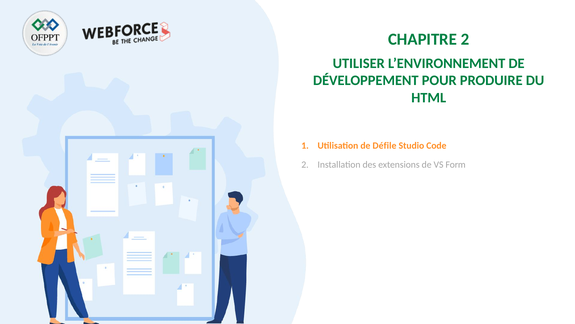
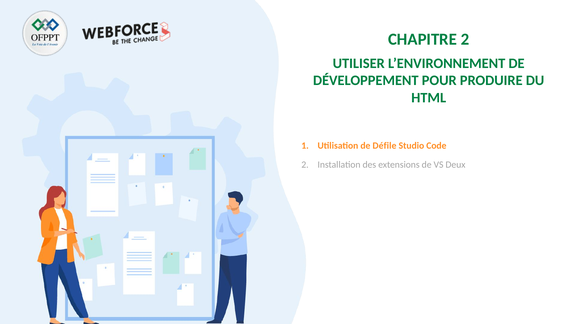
Form: Form -> Deux
